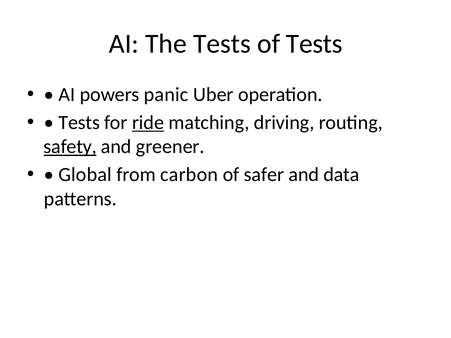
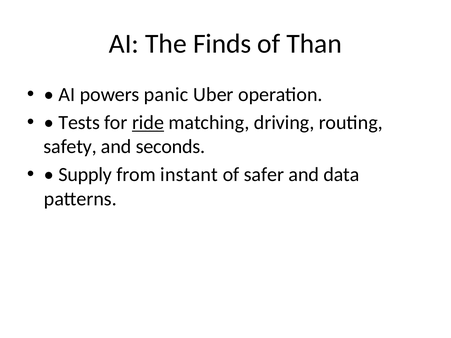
The Tests: Tests -> Finds
of Tests: Tests -> Than
safety underline: present -> none
greener: greener -> seconds
Global: Global -> Supply
carbon: carbon -> instant
